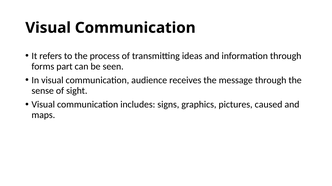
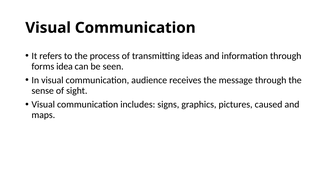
part: part -> idea
